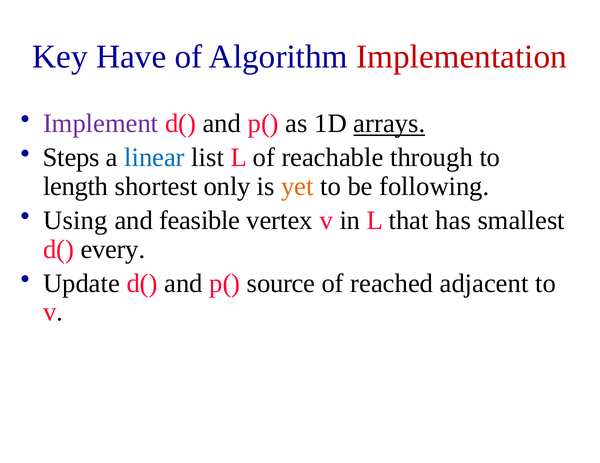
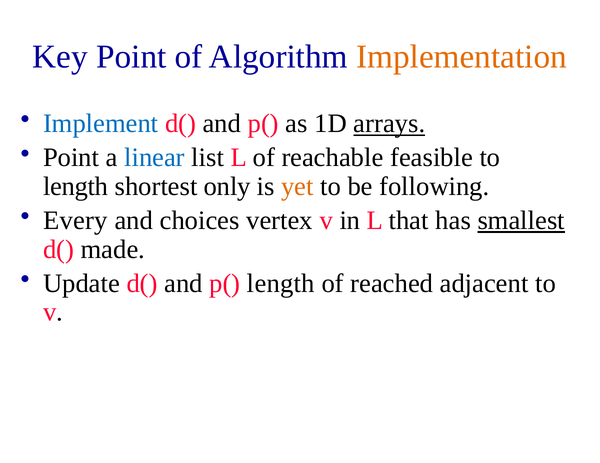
Key Have: Have -> Point
Implementation colour: red -> orange
Implement colour: purple -> blue
Steps at (71, 158): Steps -> Point
through: through -> feasible
Using: Using -> Every
feasible: feasible -> choices
smallest underline: none -> present
every: every -> made
p( source: source -> length
